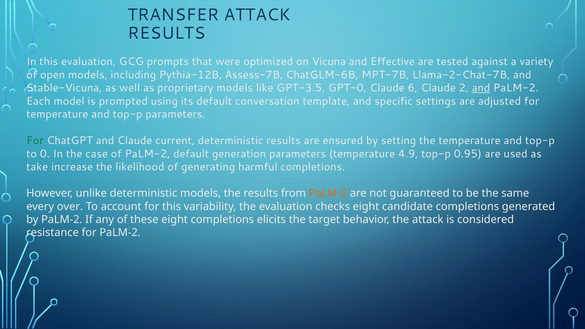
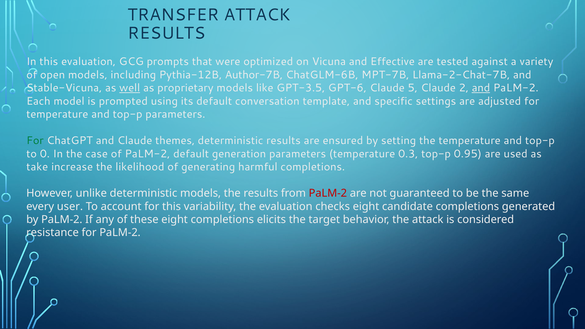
Assess-7B: Assess-7B -> Author-7B
well underline: none -> present
GPT-0: GPT-0 -> GPT-6
6: 6 -> 5
current: current -> themes
4.9: 4.9 -> 0.3
PaLM-2 at (328, 193) colour: orange -> red
over: over -> user
